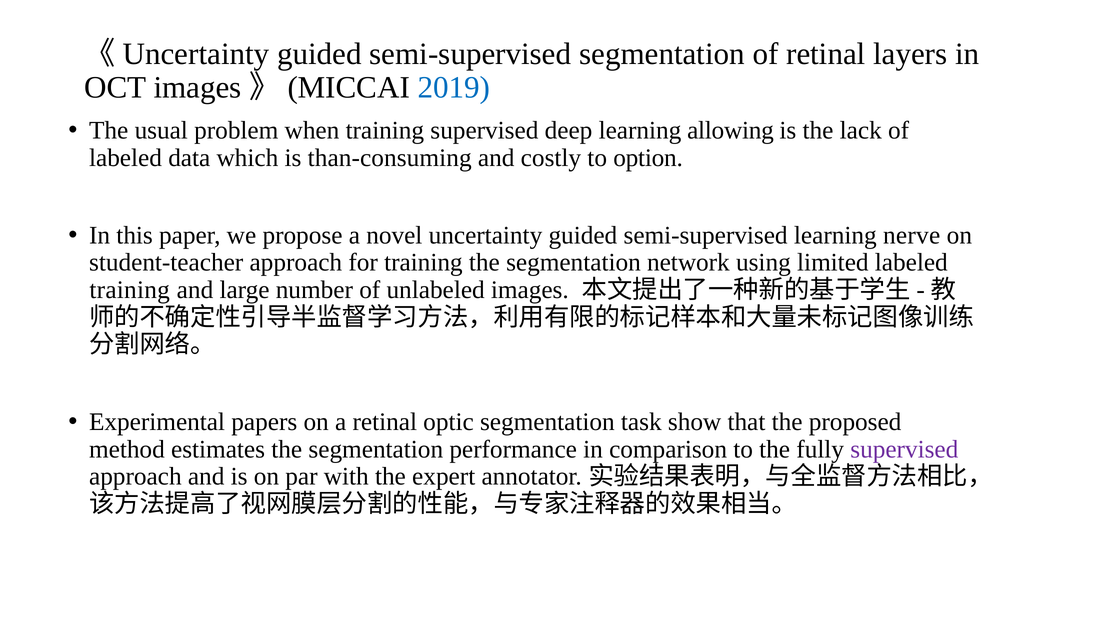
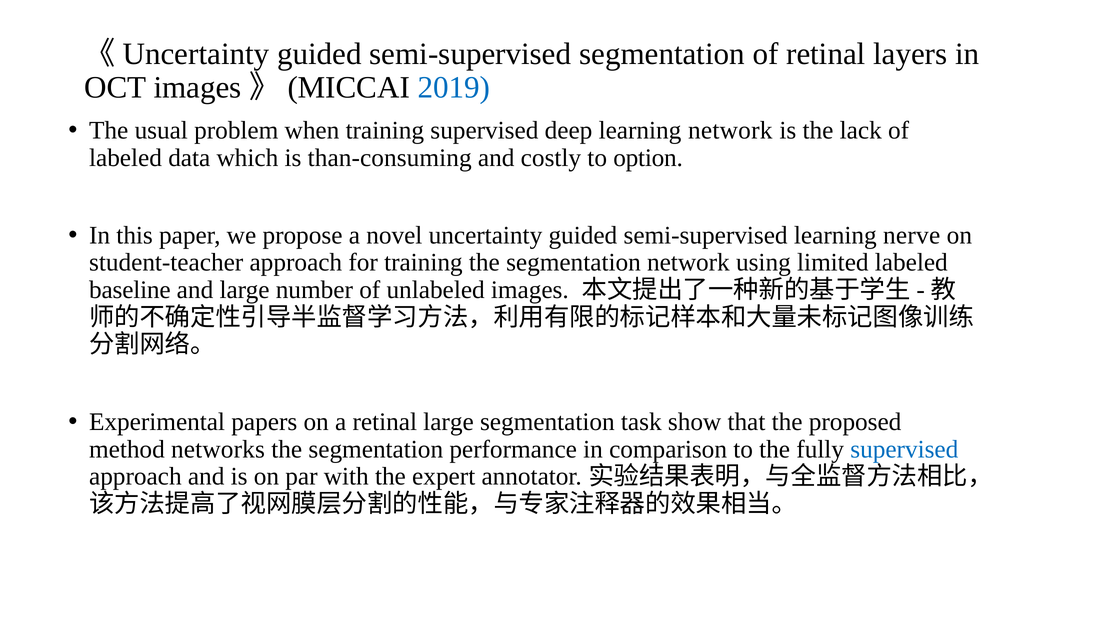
learning allowing: allowing -> network
training at (130, 290): training -> baseline
retinal optic: optic -> large
estimates: estimates -> networks
supervised at (904, 450) colour: purple -> blue
